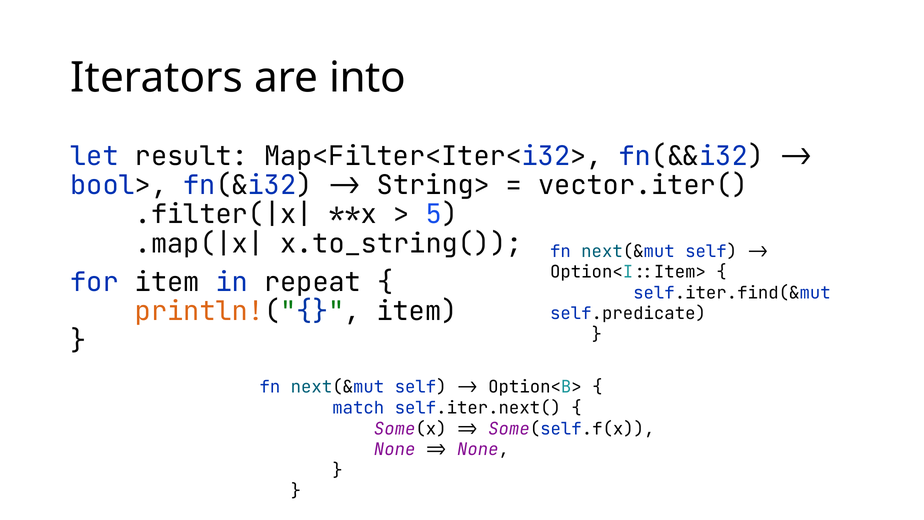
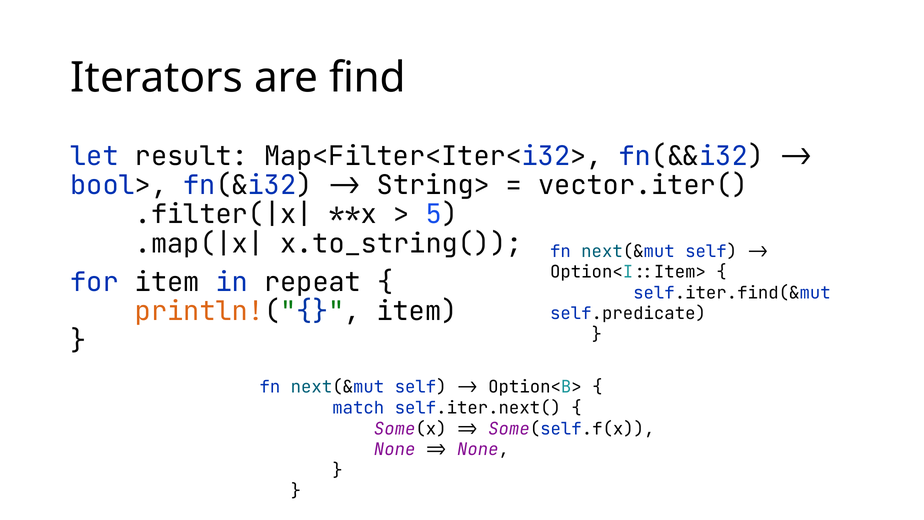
into: into -> find
